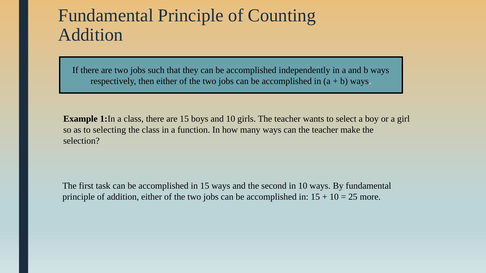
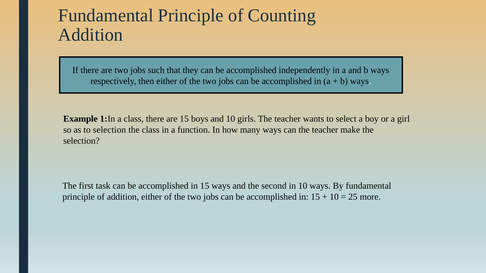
to selecting: selecting -> selection
